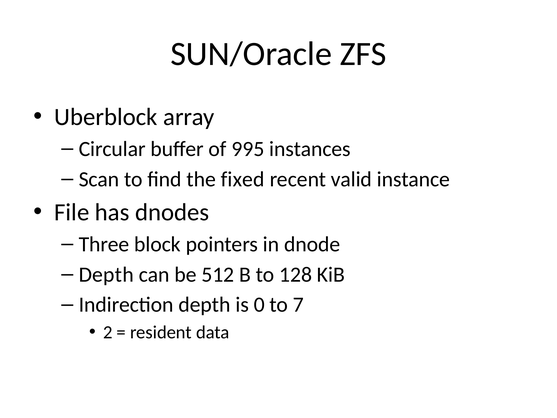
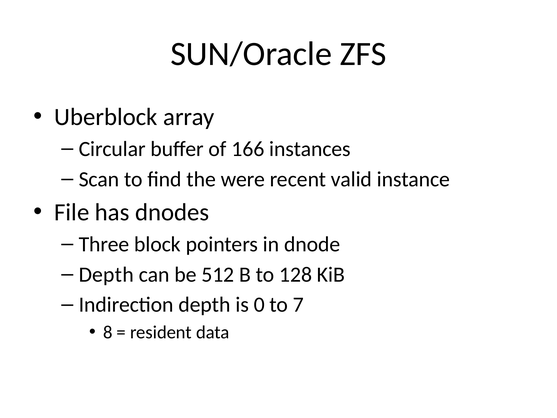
995: 995 -> 166
fixed: fixed -> were
2: 2 -> 8
